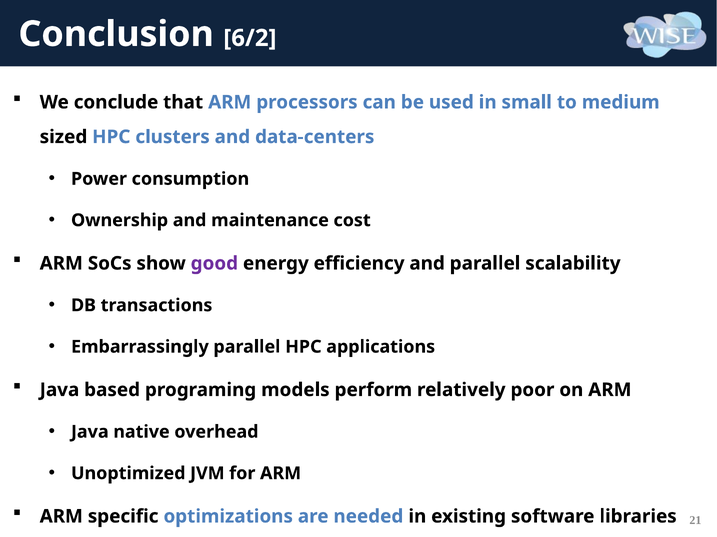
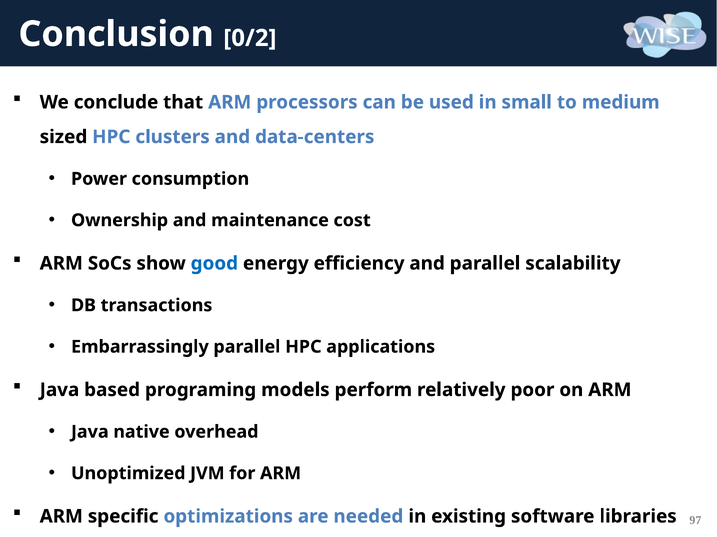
6/2: 6/2 -> 0/2
good colour: purple -> blue
21: 21 -> 97
